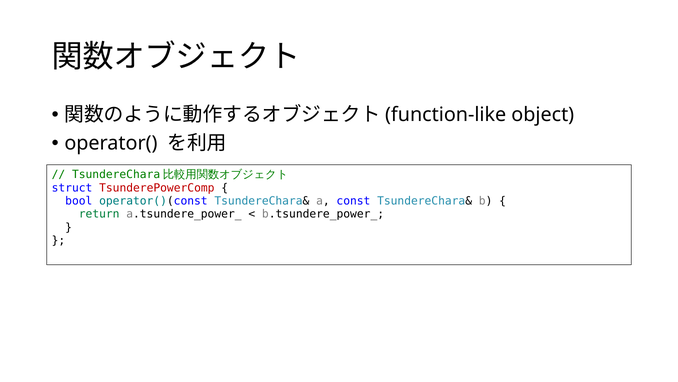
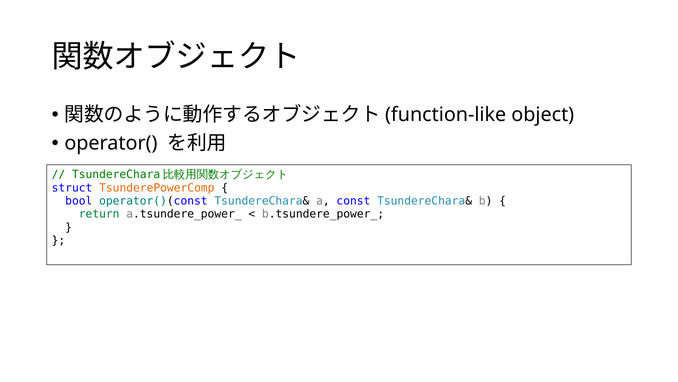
TsunderePowerComp colour: red -> orange
